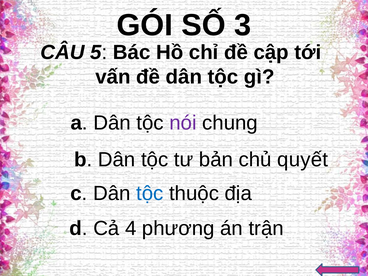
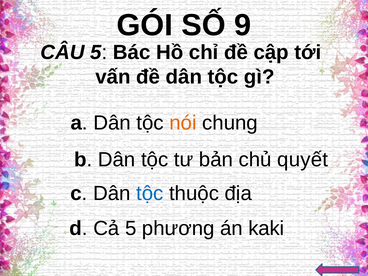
3: 3 -> 9
nói colour: purple -> orange
Cả 4: 4 -> 5
trận: trận -> kaki
